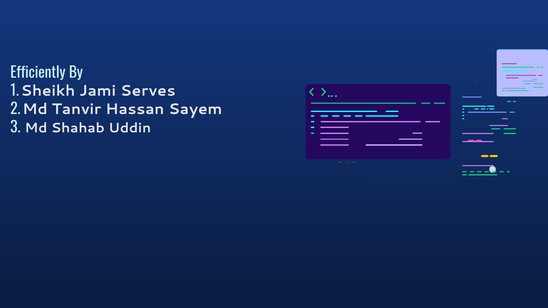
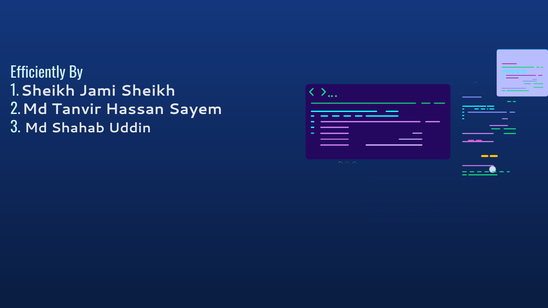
Jami Serves: Serves -> Sheikh
